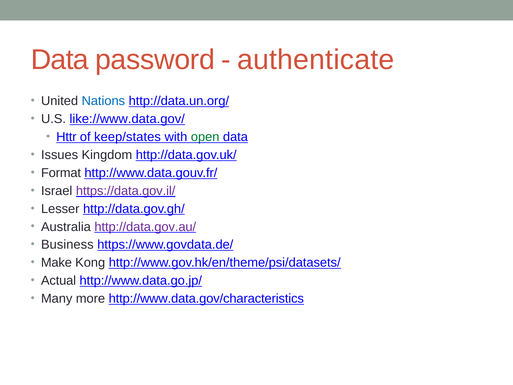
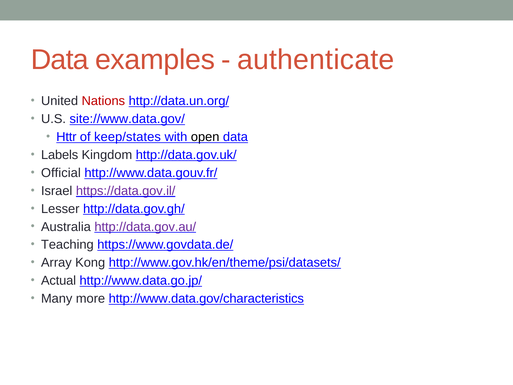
password: password -> examples
Nations colour: blue -> red
like://www.data.gov/: like://www.data.gov/ -> site://www.data.gov/
open colour: green -> black
Issues: Issues -> Labels
Format: Format -> Official
Business: Business -> Teaching
Make: Make -> Array
